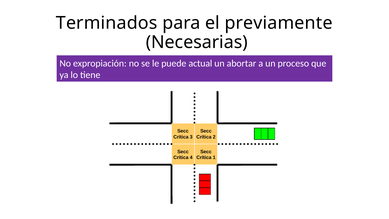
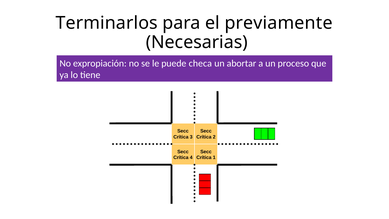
Terminados: Terminados -> Terminarlos
actual: actual -> checa
